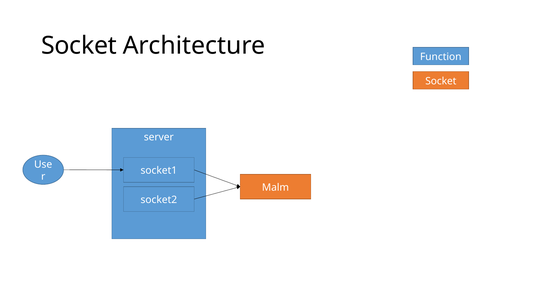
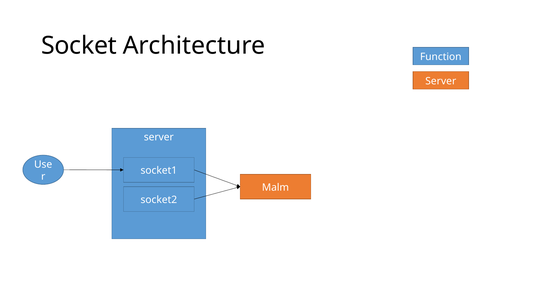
Socket at (441, 81): Socket -> Server
